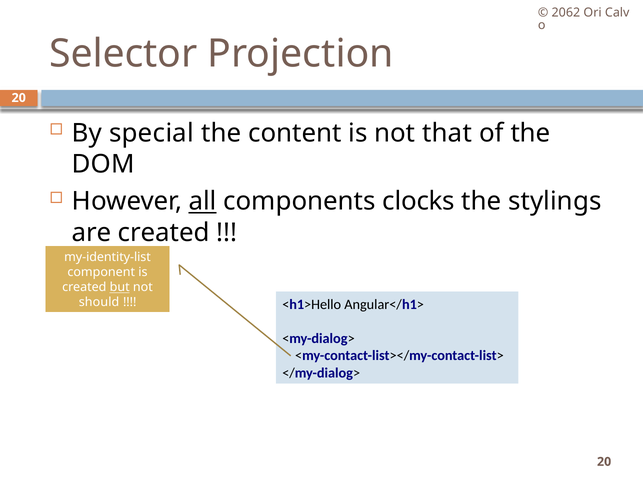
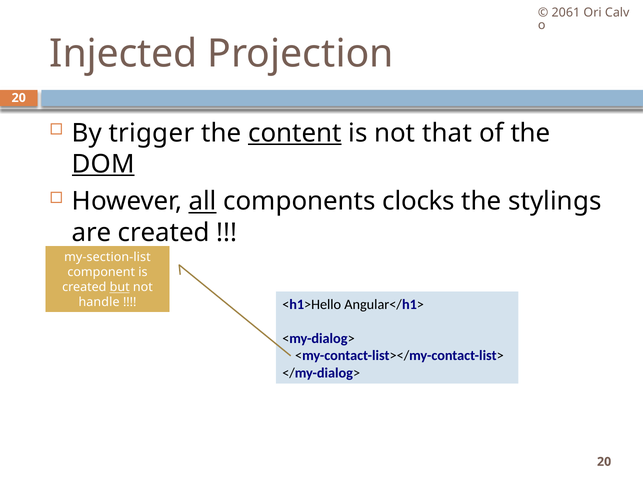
2062: 2062 -> 2061
Selector: Selector -> Injected
special: special -> trigger
content underline: none -> present
DOM underline: none -> present
my-identity-list: my-identity-list -> my-section-list
should: should -> handle
